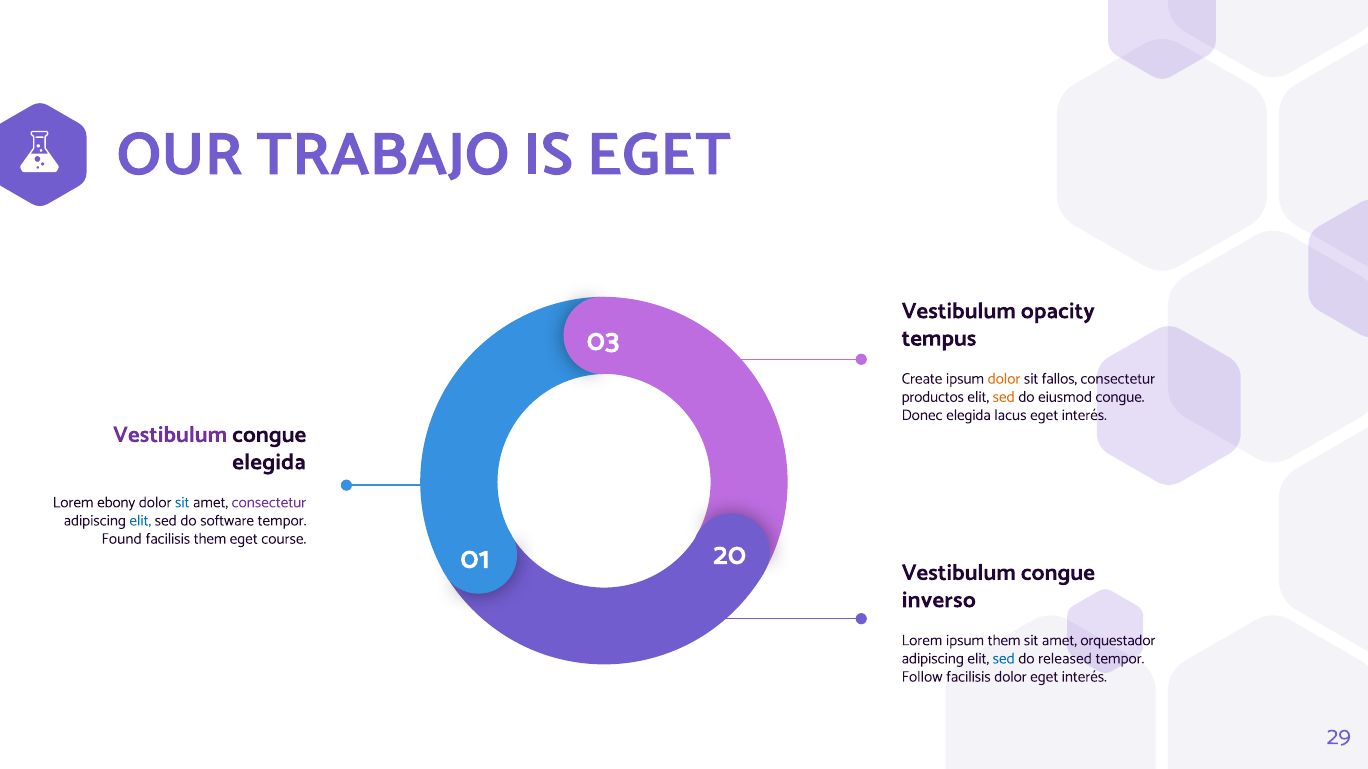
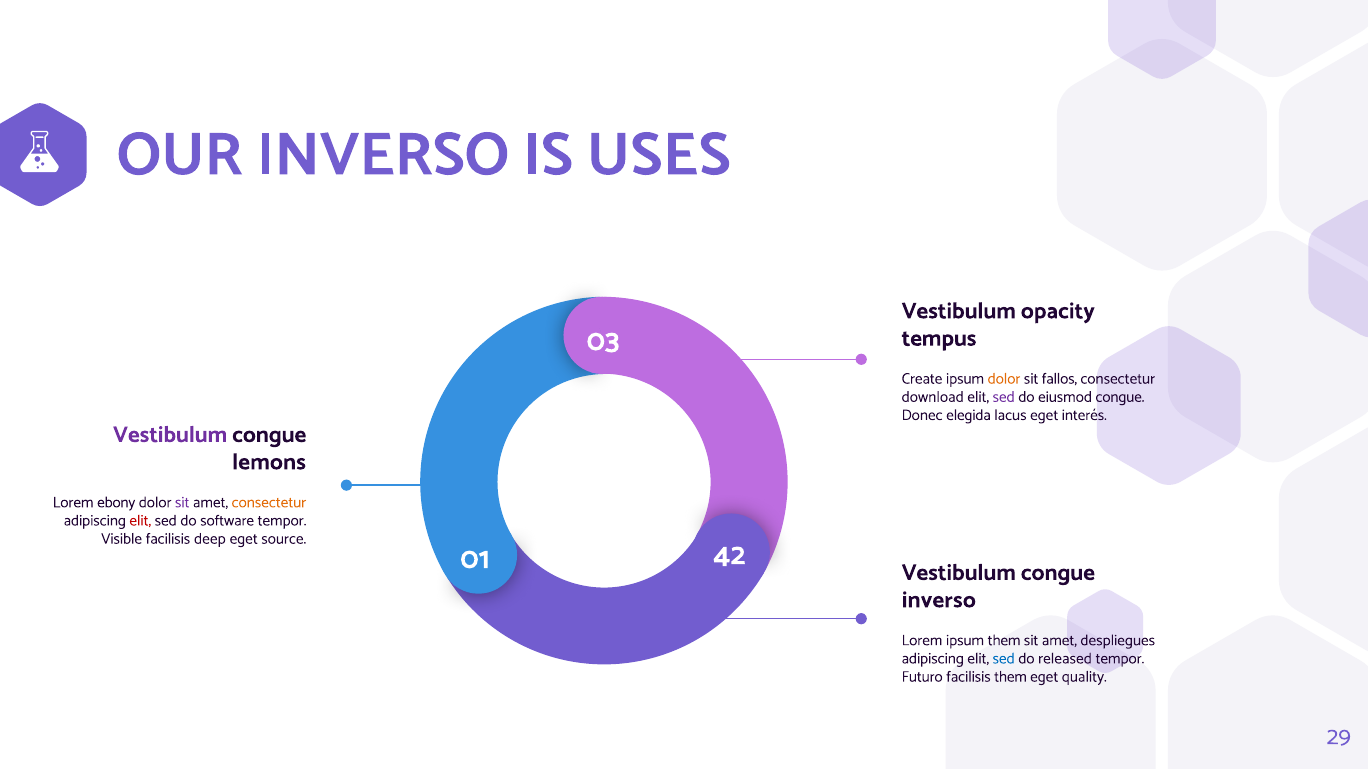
OUR TRABAJO: TRABAJO -> INVERSO
IS EGET: EGET -> USES
productos: productos -> download
sed at (1004, 397) colour: orange -> purple
elegida at (269, 462): elegida -> lemons
sit at (182, 503) colour: blue -> purple
consectetur at (269, 503) colour: purple -> orange
elit at (140, 521) colour: blue -> red
Found: Found -> Visible
facilisis them: them -> deep
course: course -> source
20: 20 -> 42
orquestador: orquestador -> despliegues
Follow: Follow -> Futuro
facilisis dolor: dolor -> them
interés at (1084, 677): interés -> quality
